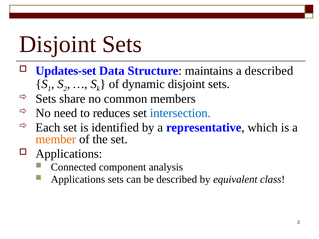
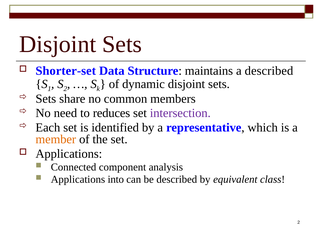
Updates-set: Updates-set -> Shorter-set
intersection colour: blue -> purple
Applications sets: sets -> into
